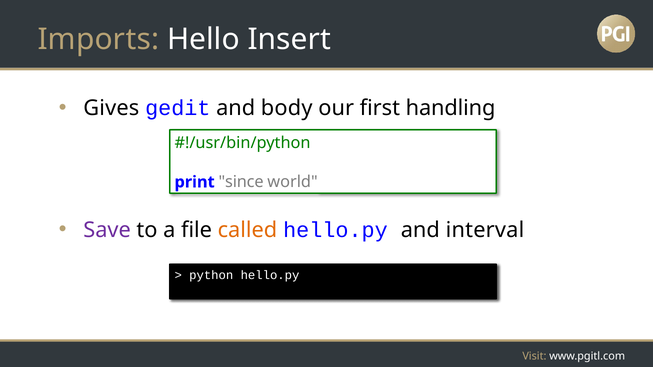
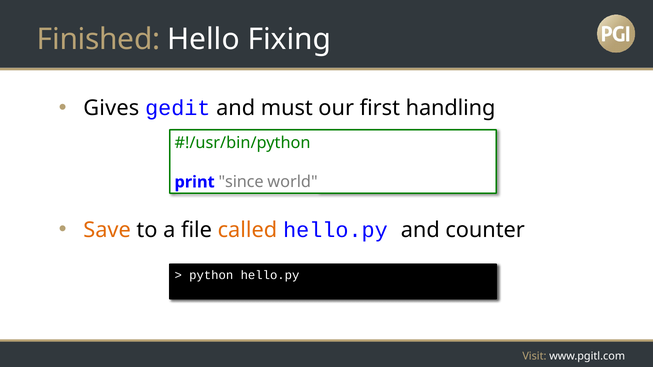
Imports: Imports -> Finished
Insert: Insert -> Fixing
body: body -> must
Save colour: purple -> orange
interval: interval -> counter
